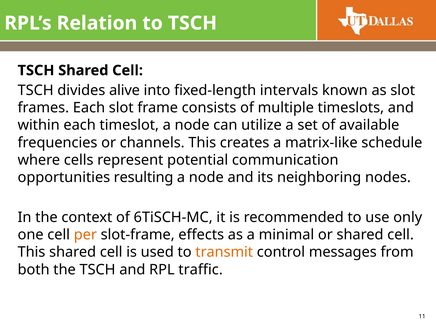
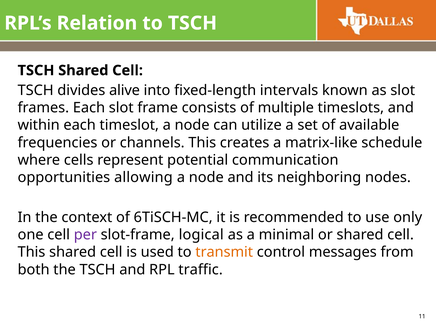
resulting: resulting -> allowing
per colour: orange -> purple
effects: effects -> logical
